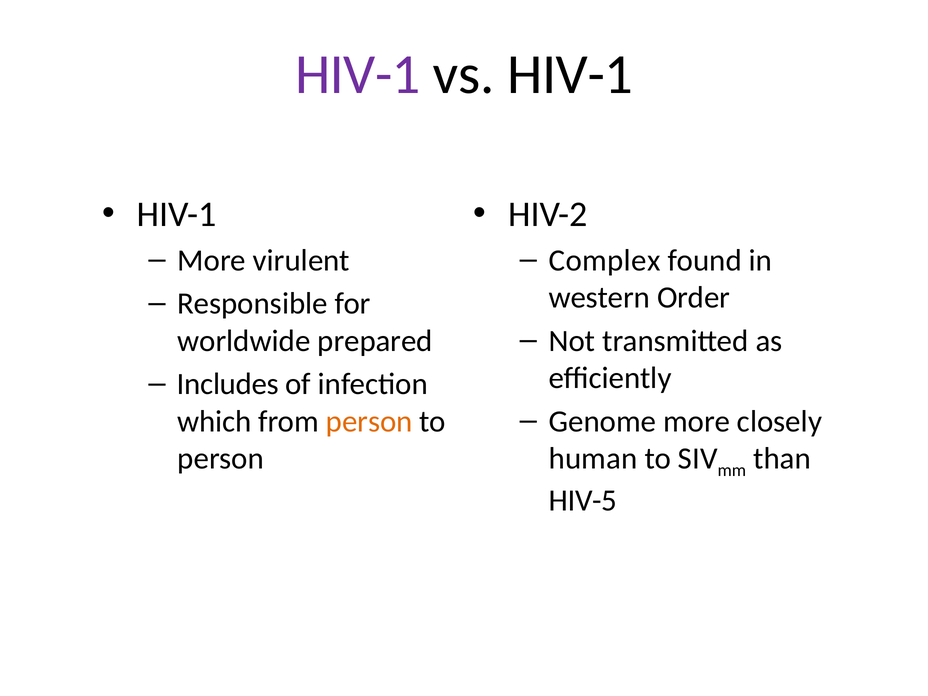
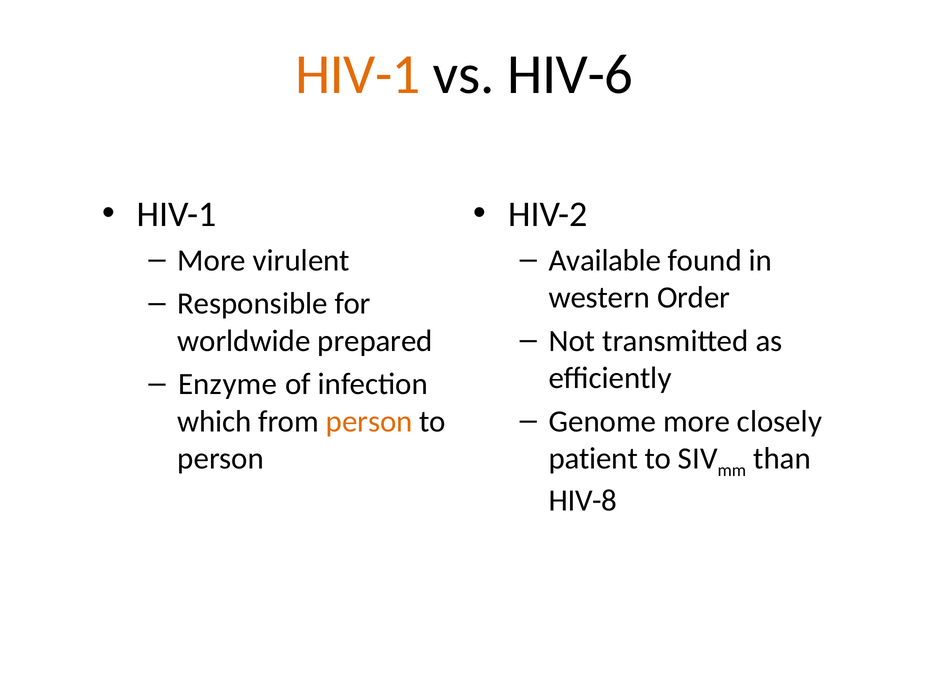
HIV-1 at (358, 74) colour: purple -> orange
vs HIV-1: HIV-1 -> HIV-6
Complex: Complex -> Available
Includes: Includes -> Enzyme
human: human -> patient
HIV-5: HIV-5 -> HIV-8
